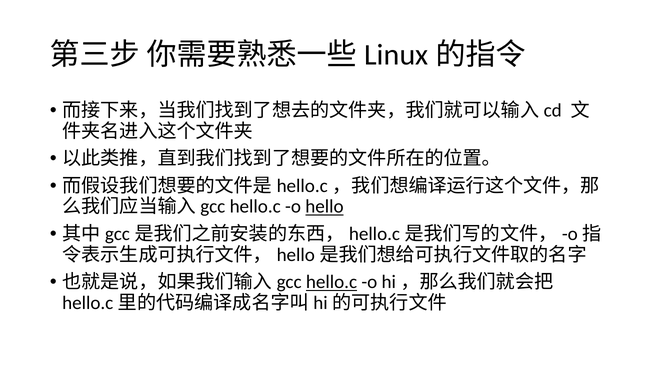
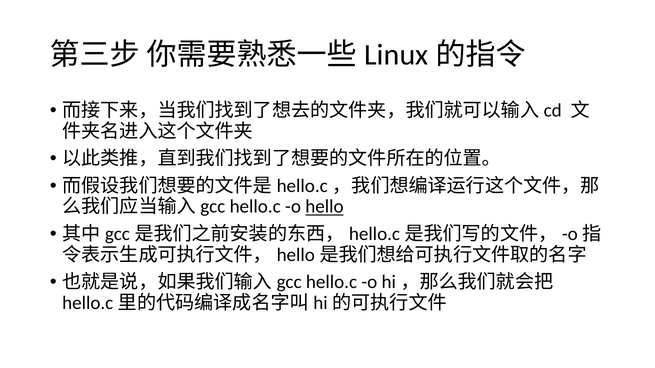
hello.c at (332, 283) underline: present -> none
